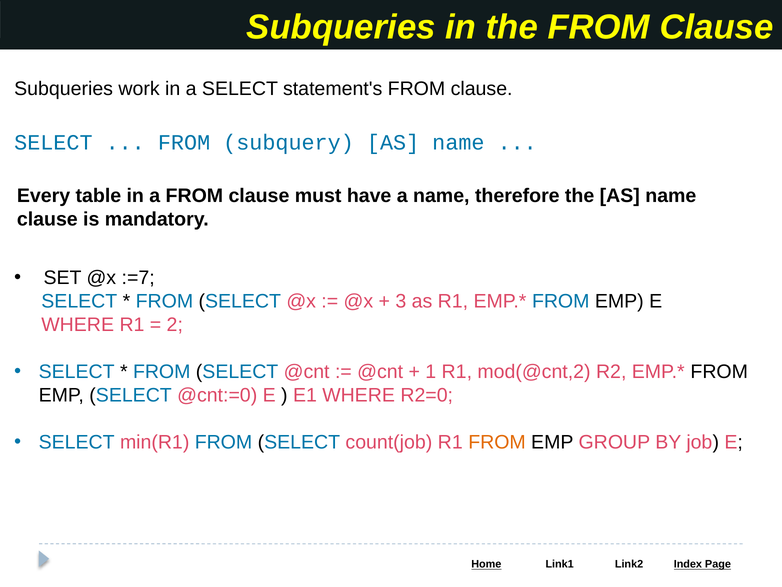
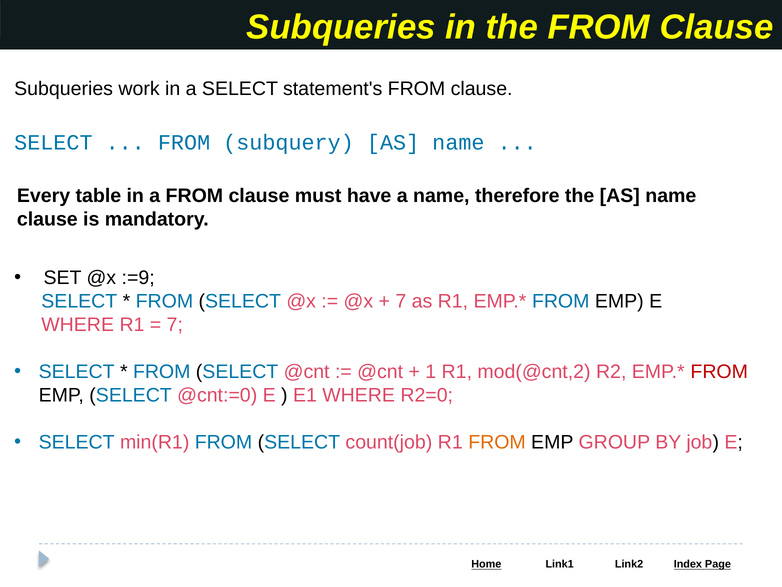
:=7: :=7 -> :=9
3 at (401, 301): 3 -> 7
2 at (175, 325): 2 -> 7
FROM at (719, 371) colour: black -> red
